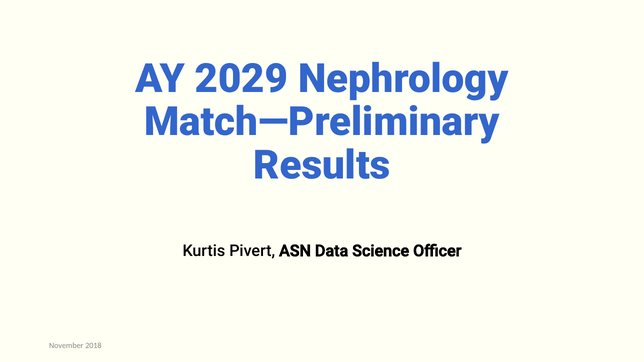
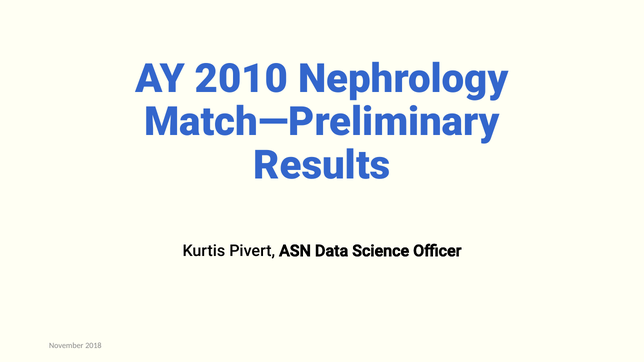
2029: 2029 -> 2010
